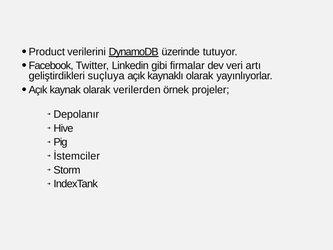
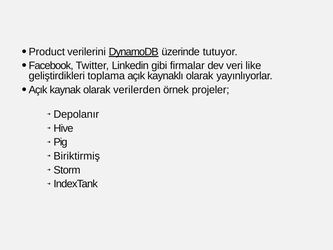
artı: artı -> like
suçluya: suçluya -> toplama
İstemciler: İstemciler -> Biriktirmiş
